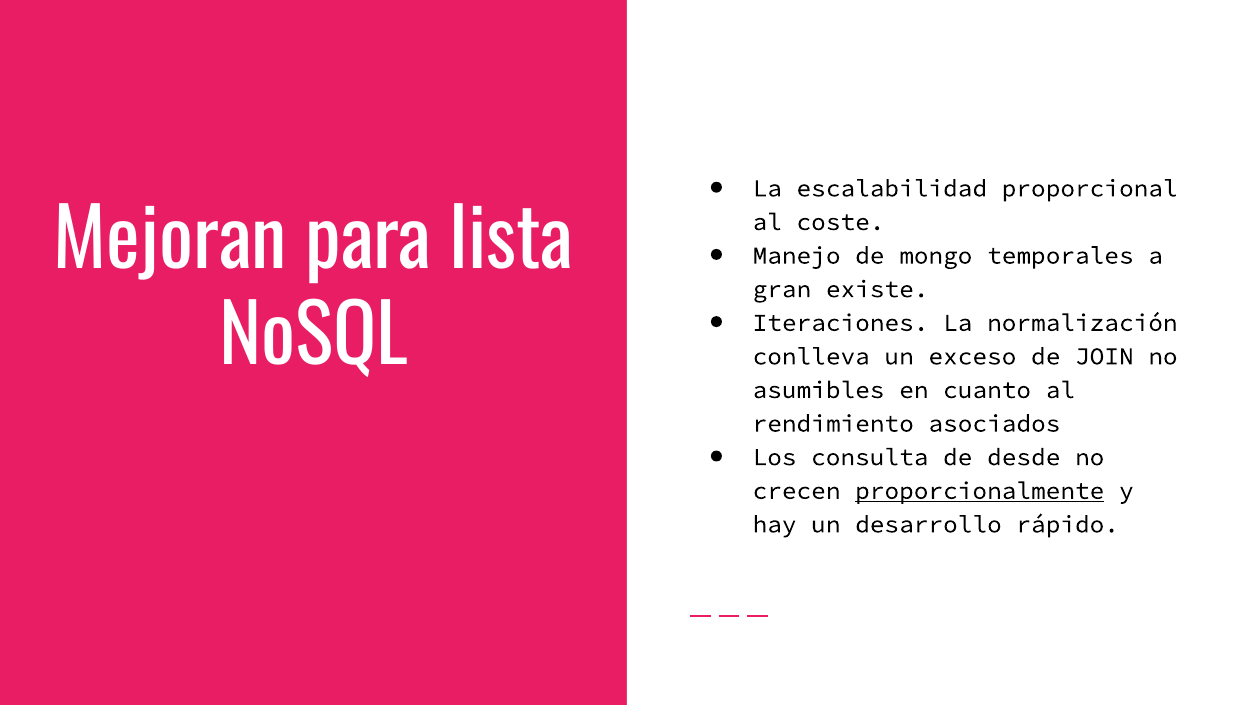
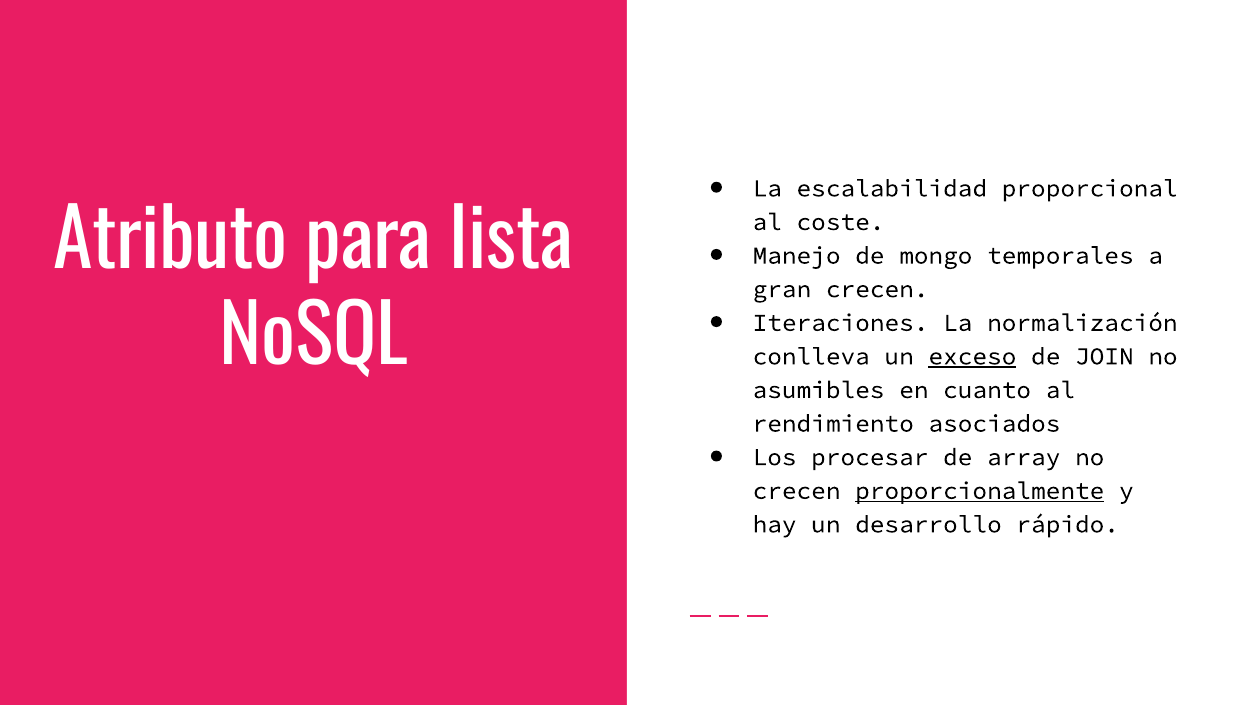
Mejoran: Mejoran -> Atributo
gran existe: existe -> crecen
exceso underline: none -> present
consulta: consulta -> procesar
desde: desde -> array
